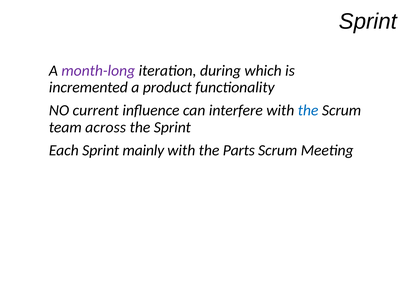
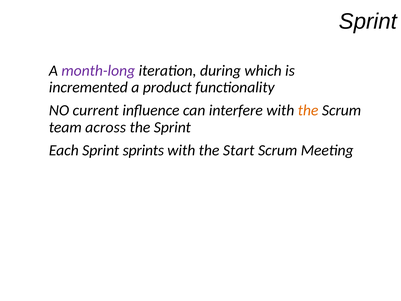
the at (308, 110) colour: blue -> orange
mainly: mainly -> sprints
Parts: Parts -> Start
